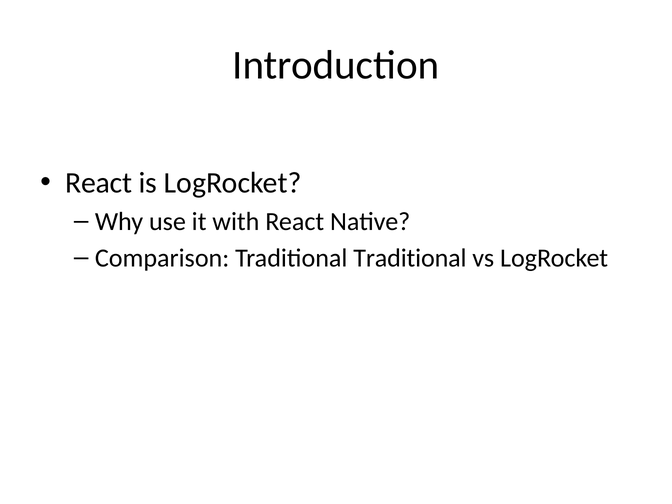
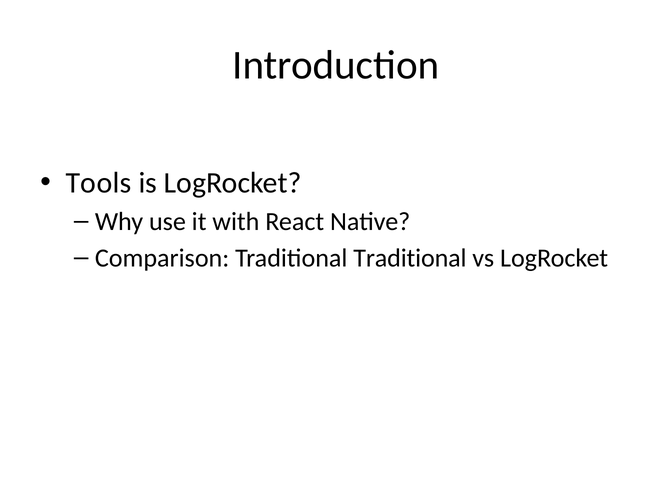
React at (99, 183): React -> Tools
